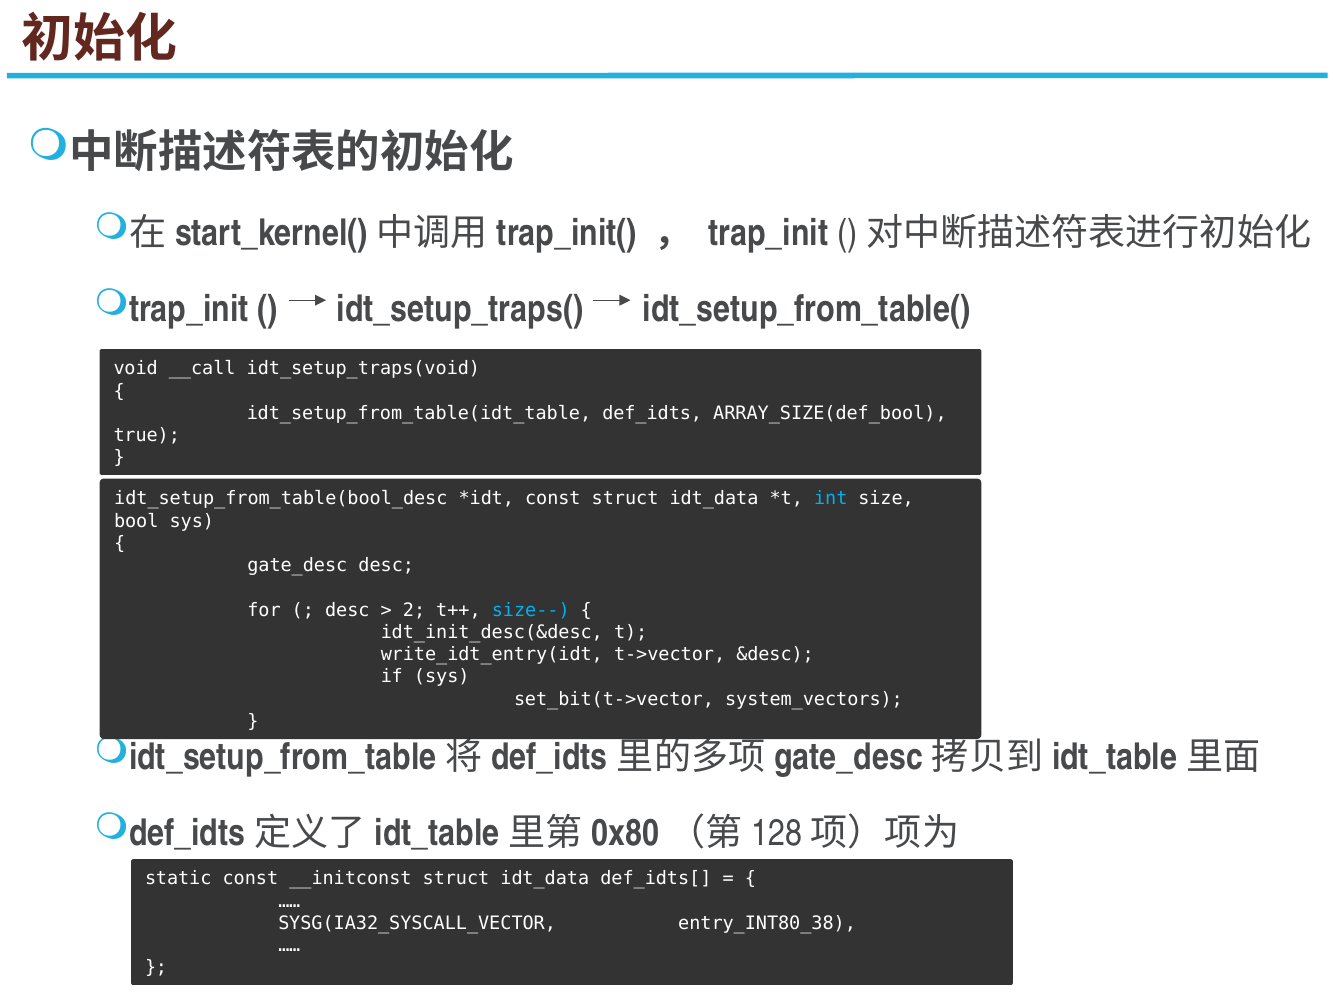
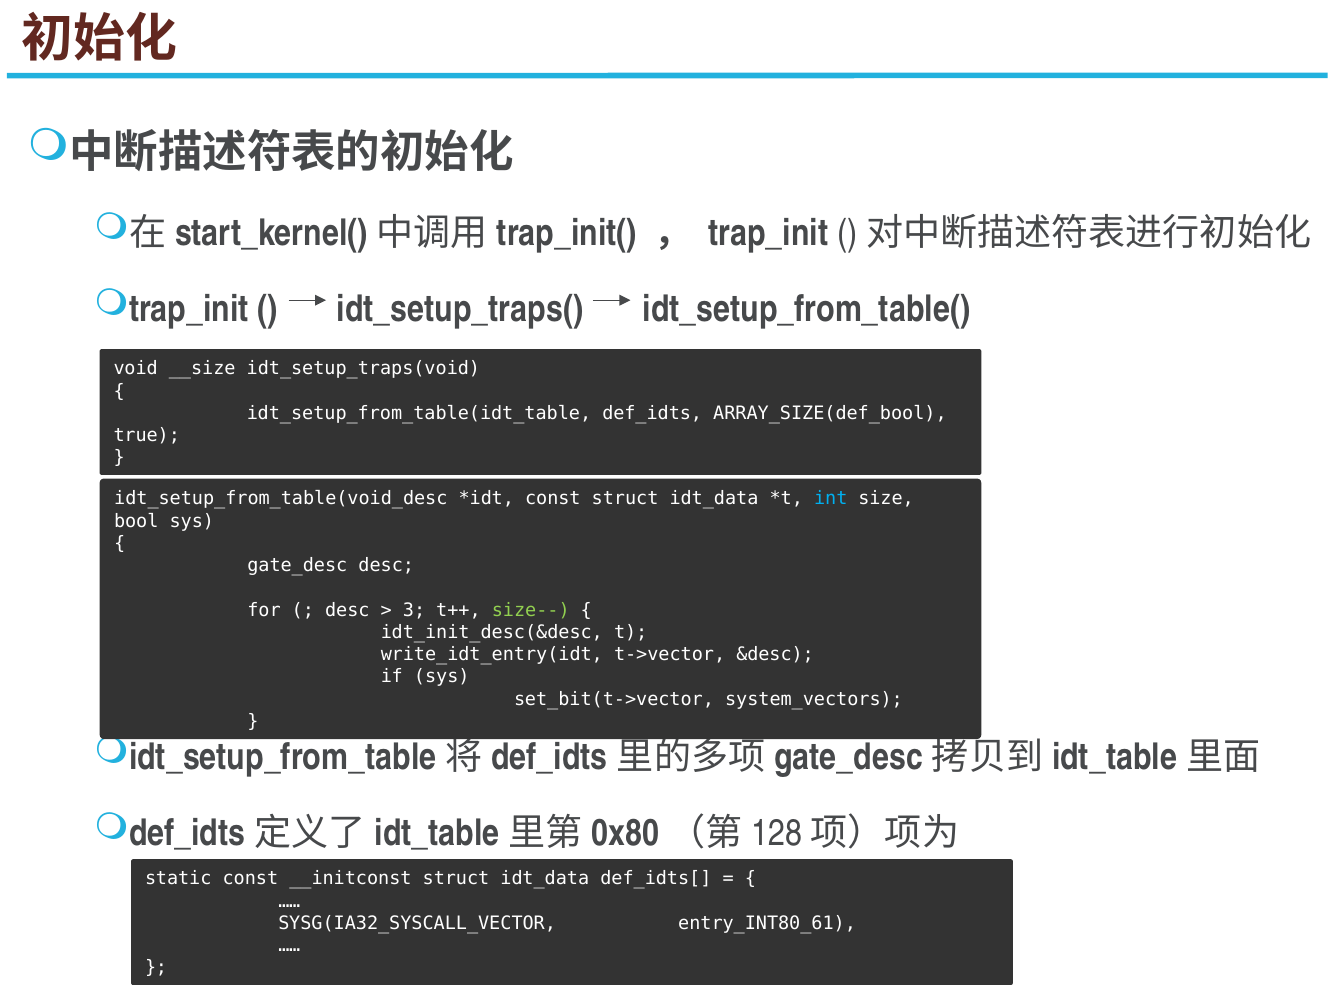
__call: __call -> __size
idt_setup_from_table(bool_desc: idt_setup_from_table(bool_desc -> idt_setup_from_table(void_desc
2: 2 -> 3
size-- colour: light blue -> light green
entry_INT80_38: entry_INT80_38 -> entry_INT80_61
